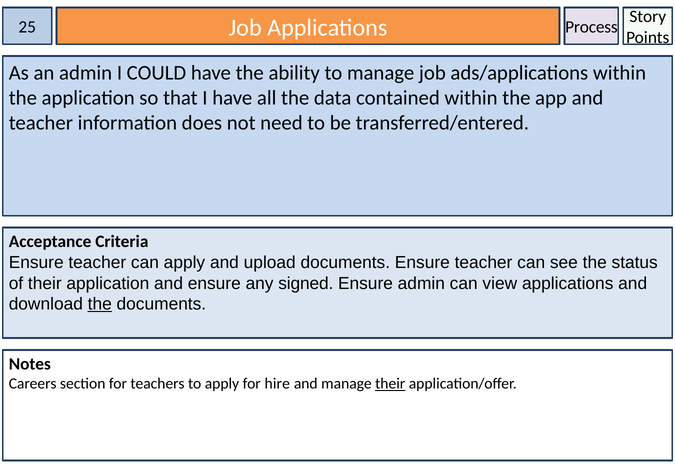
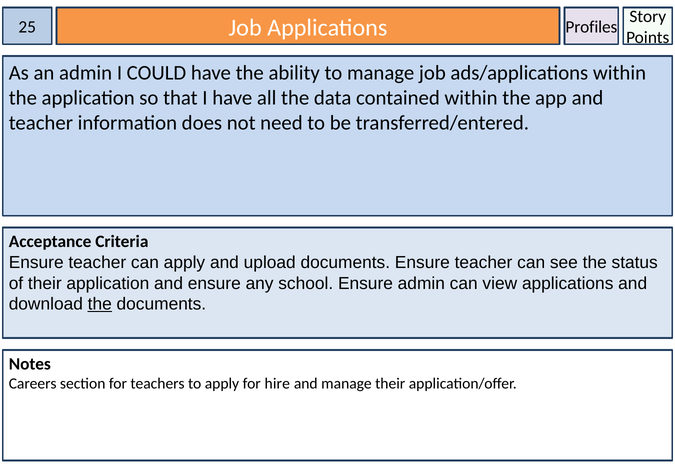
Process: Process -> Profiles
signed: signed -> school
their at (390, 383) underline: present -> none
